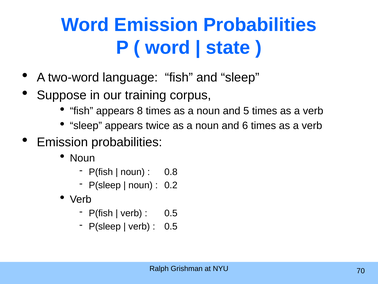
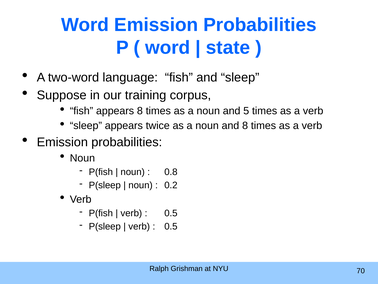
and 6: 6 -> 8
